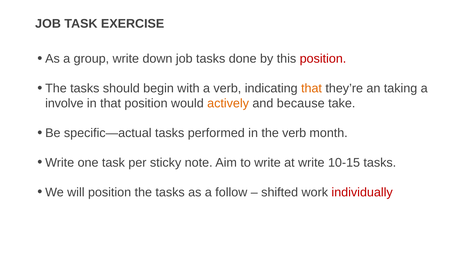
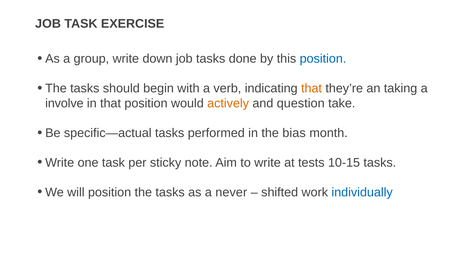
position at (323, 59) colour: red -> blue
because: because -> question
the verb: verb -> bias
at write: write -> tests
follow: follow -> never
individually colour: red -> blue
